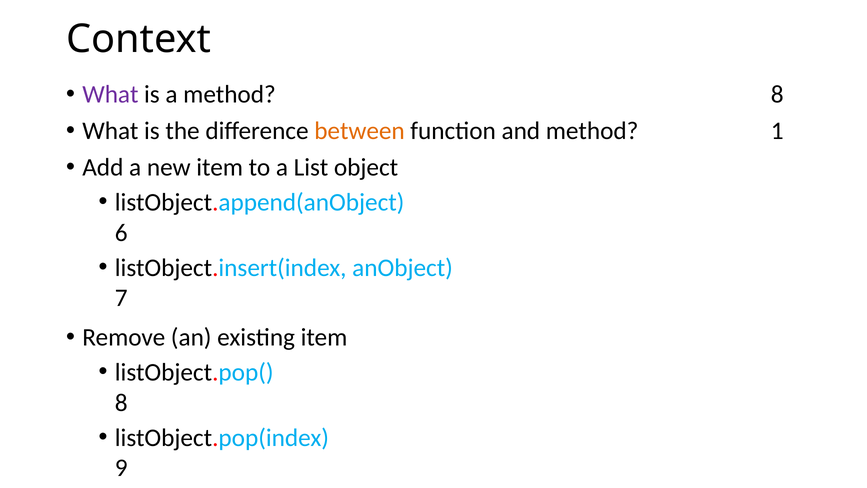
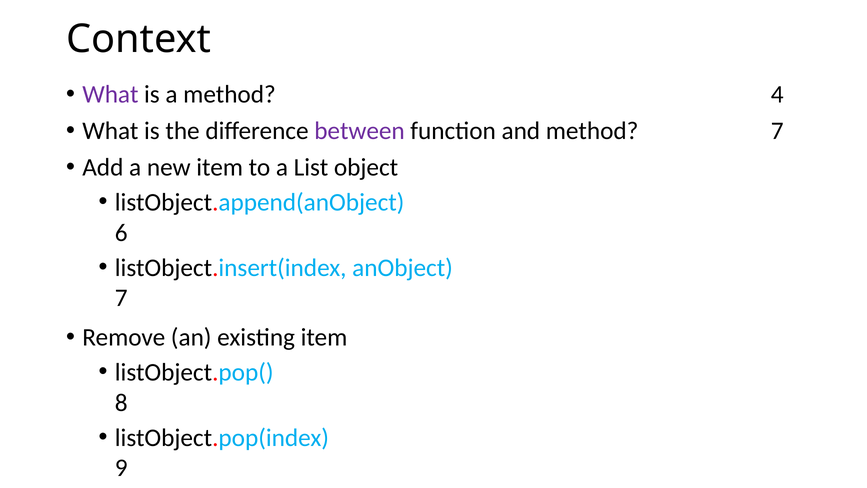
method 8: 8 -> 4
between colour: orange -> purple
method 1: 1 -> 7
